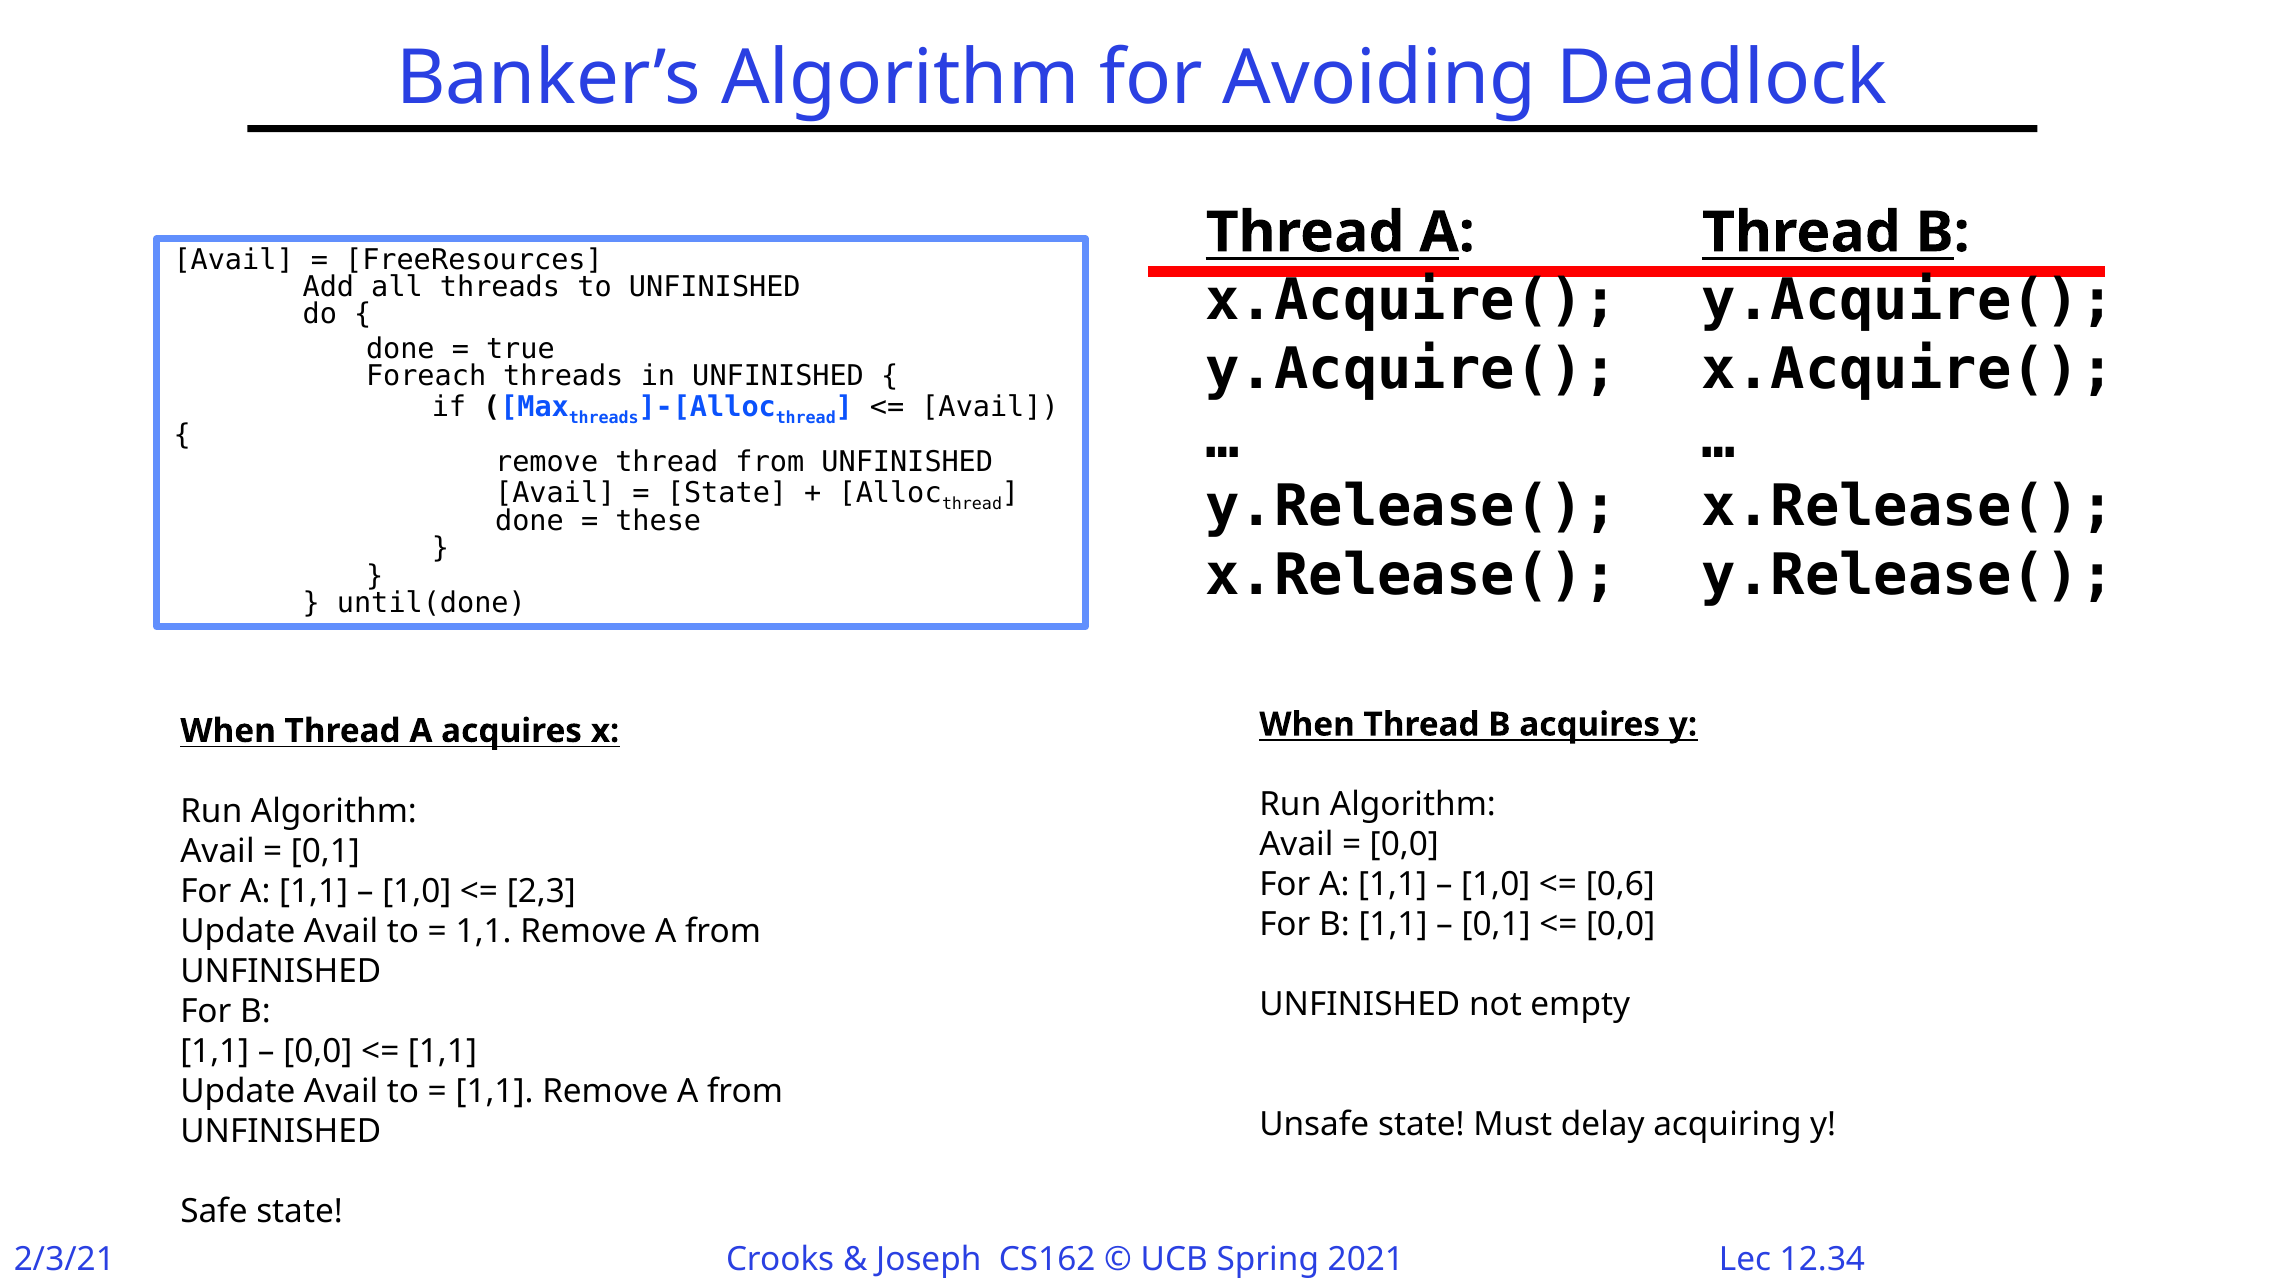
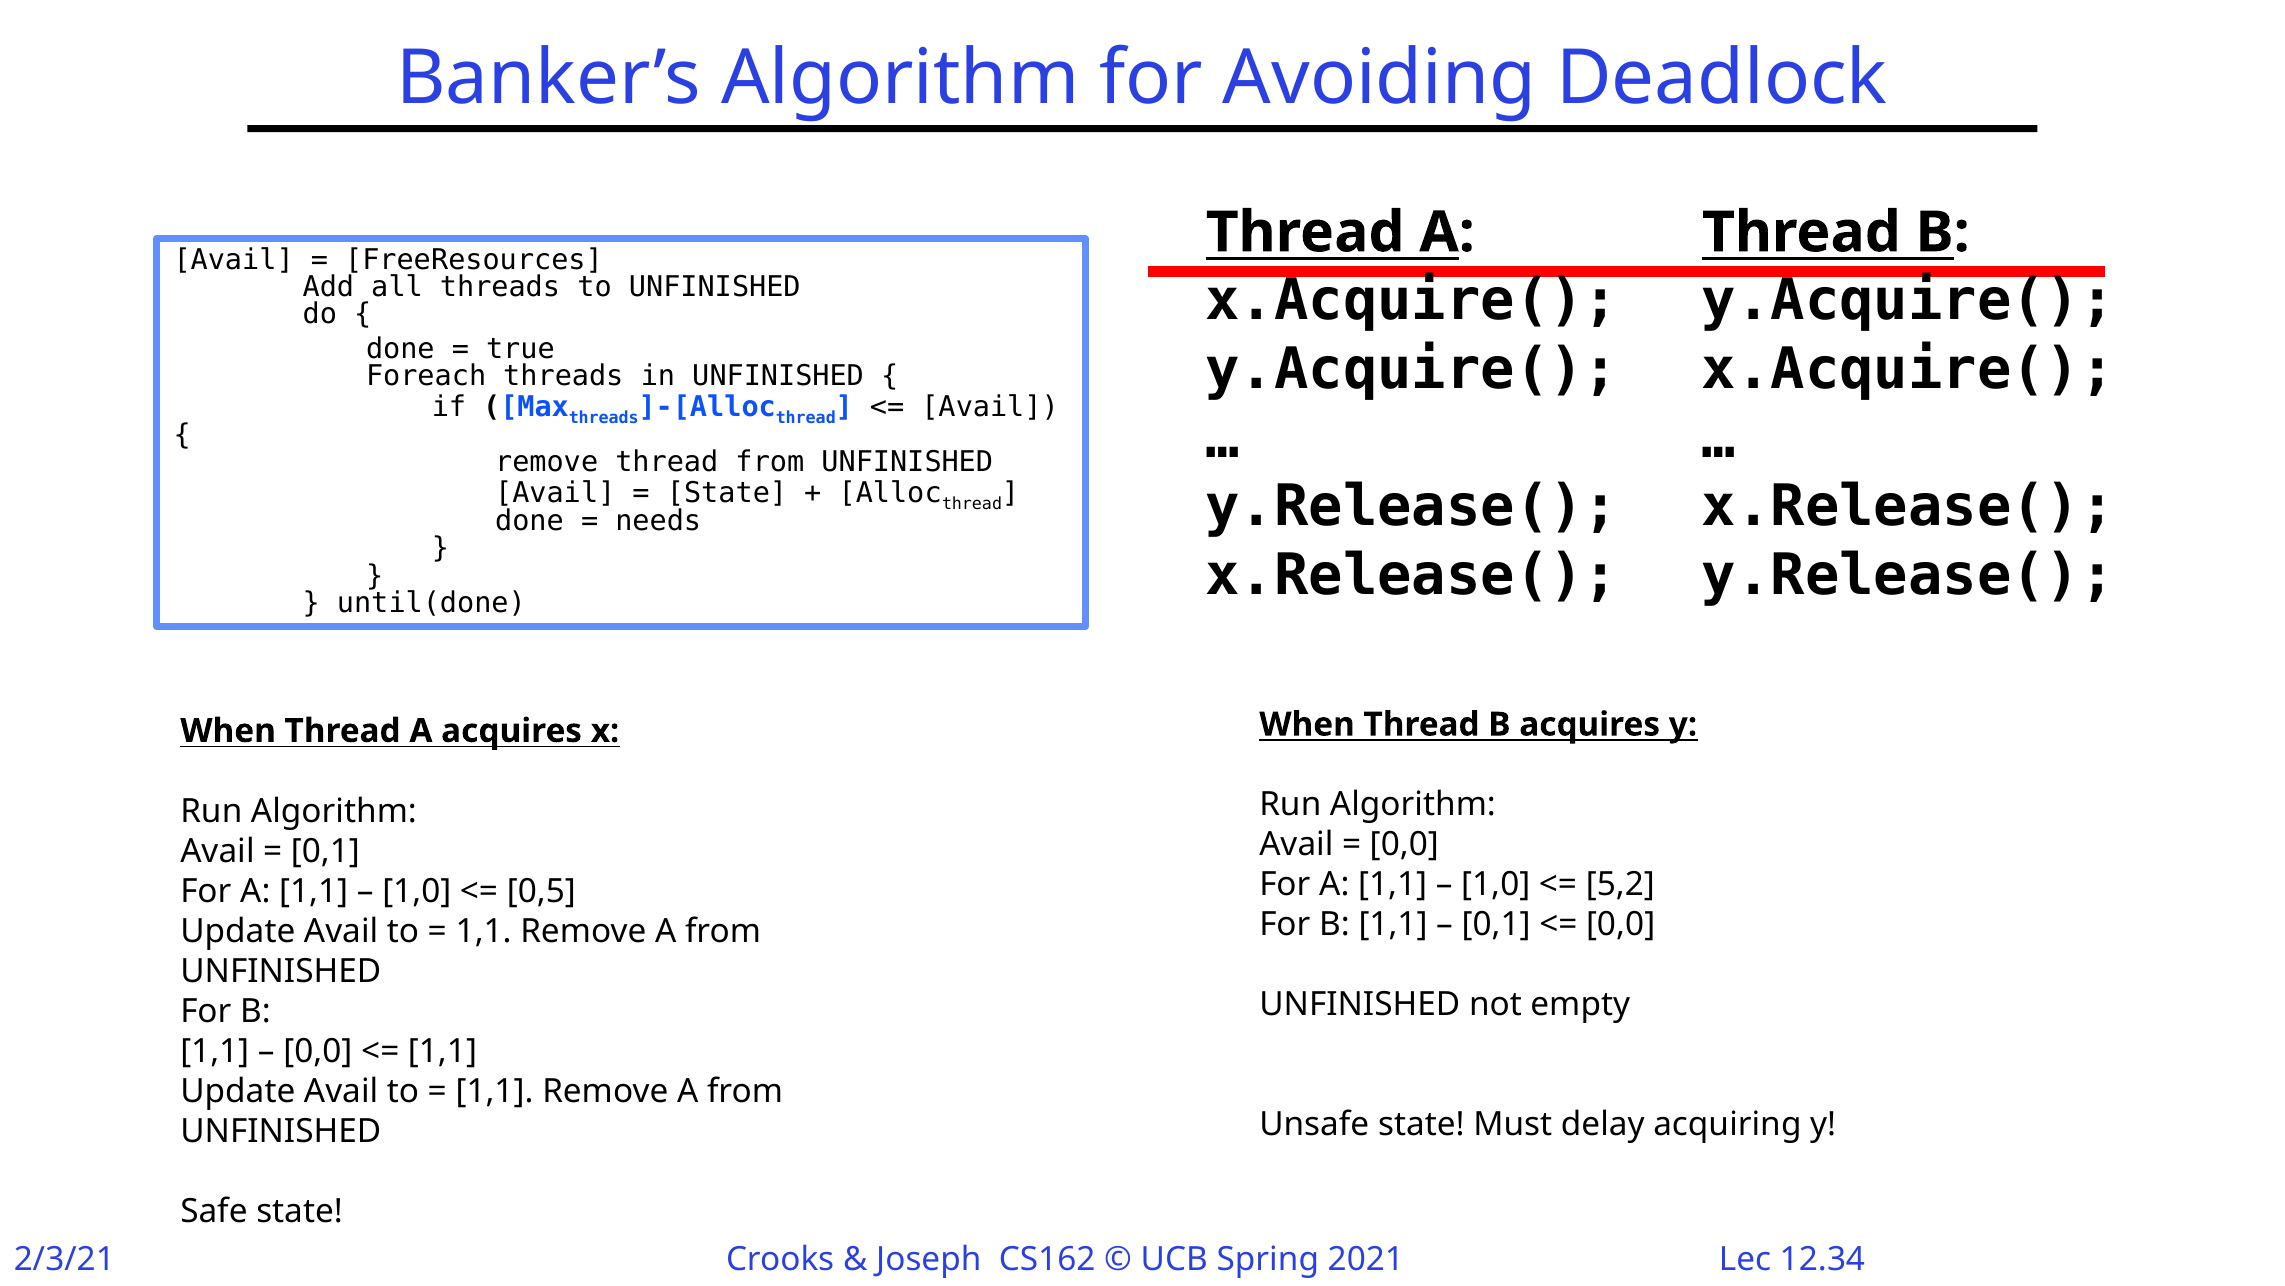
these: these -> needs
0,6: 0,6 -> 5,2
2,3: 2,3 -> 0,5
